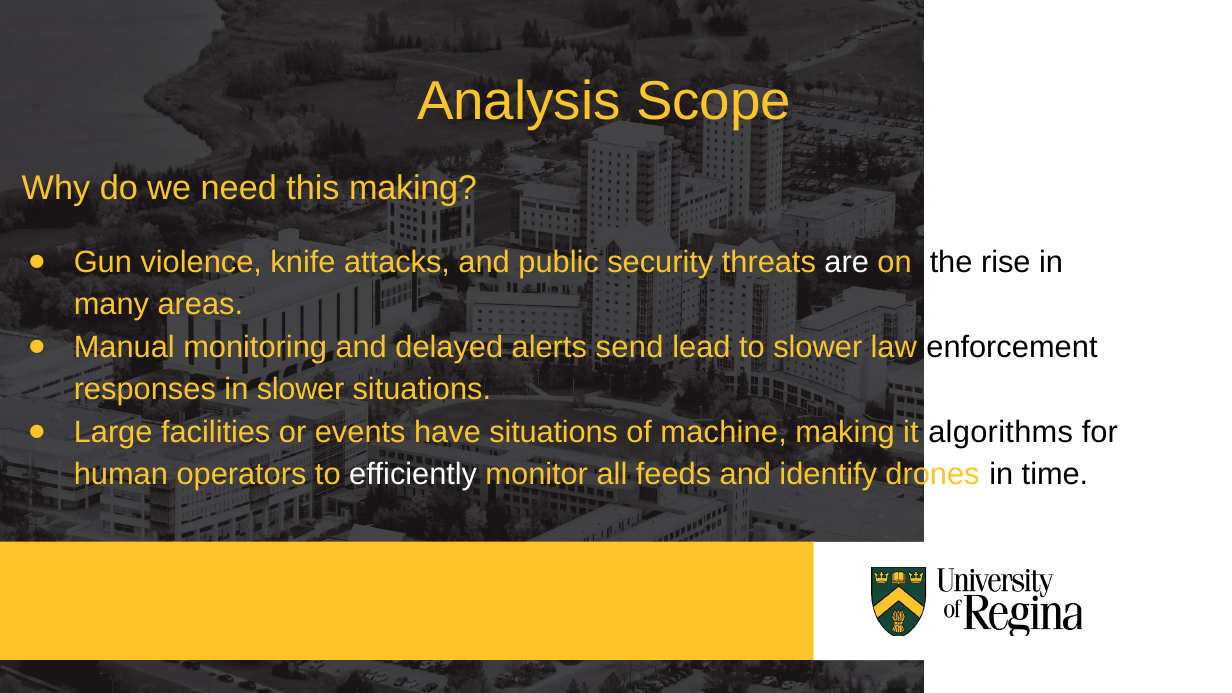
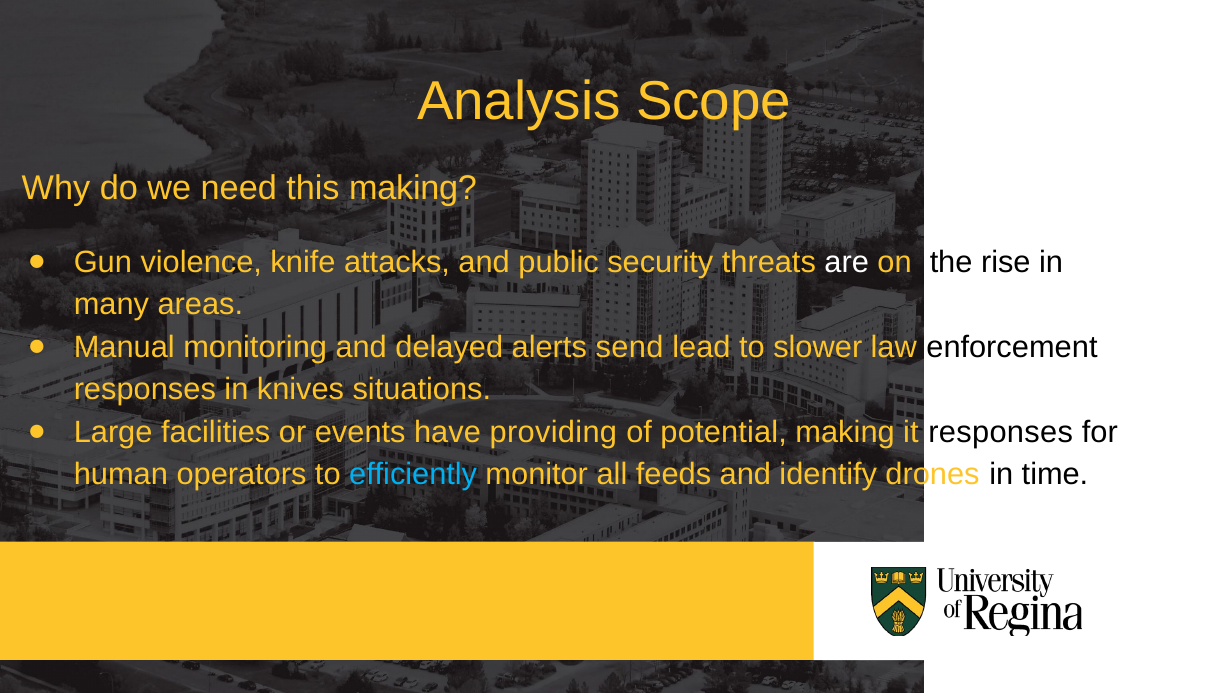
in slower: slower -> knives
have situations: situations -> providing
machine: machine -> potential
it algorithms: algorithms -> responses
efficiently colour: white -> light blue
